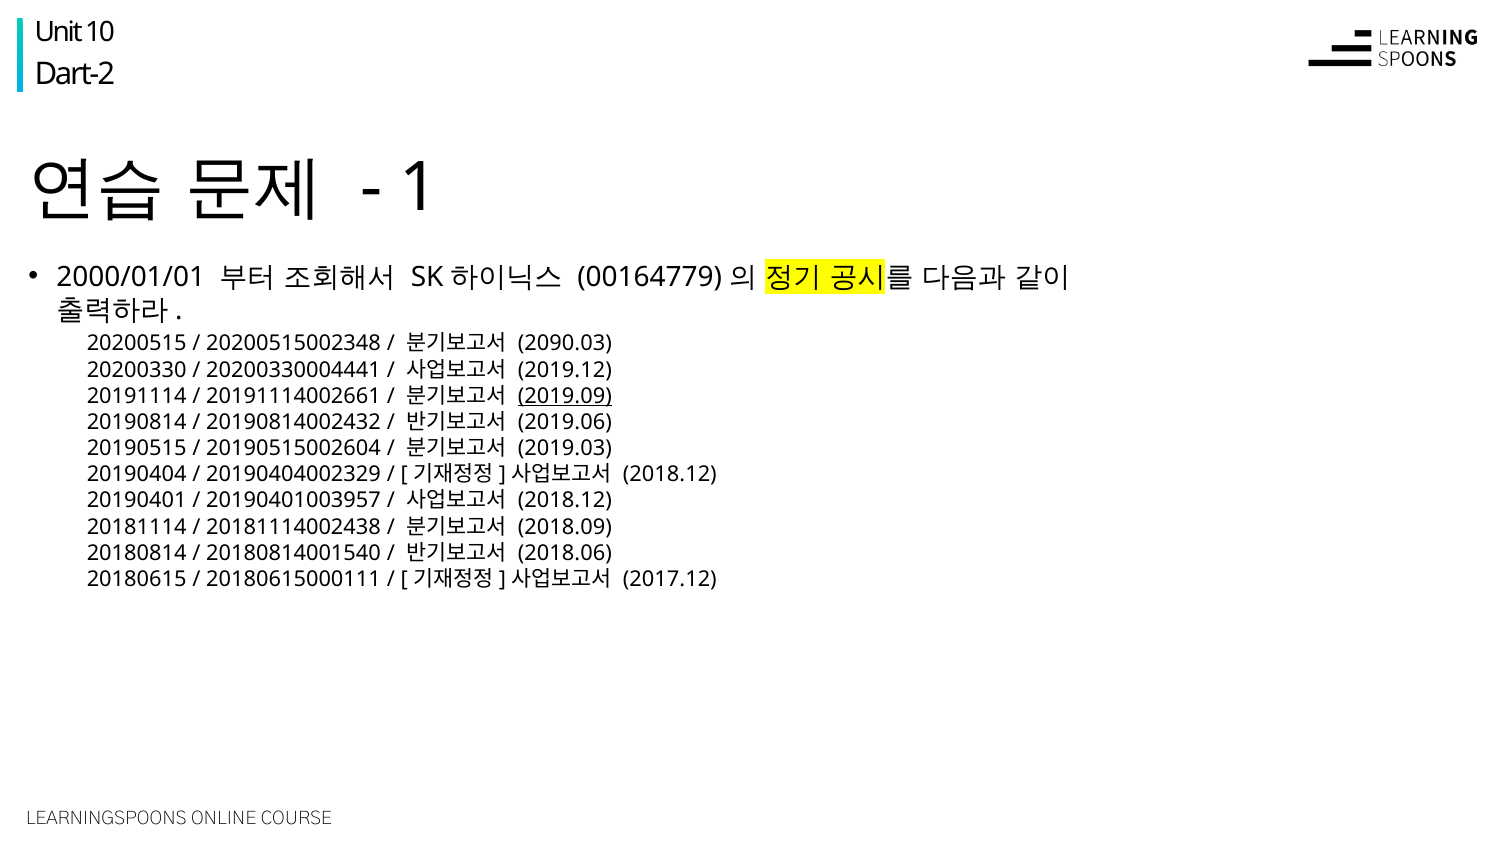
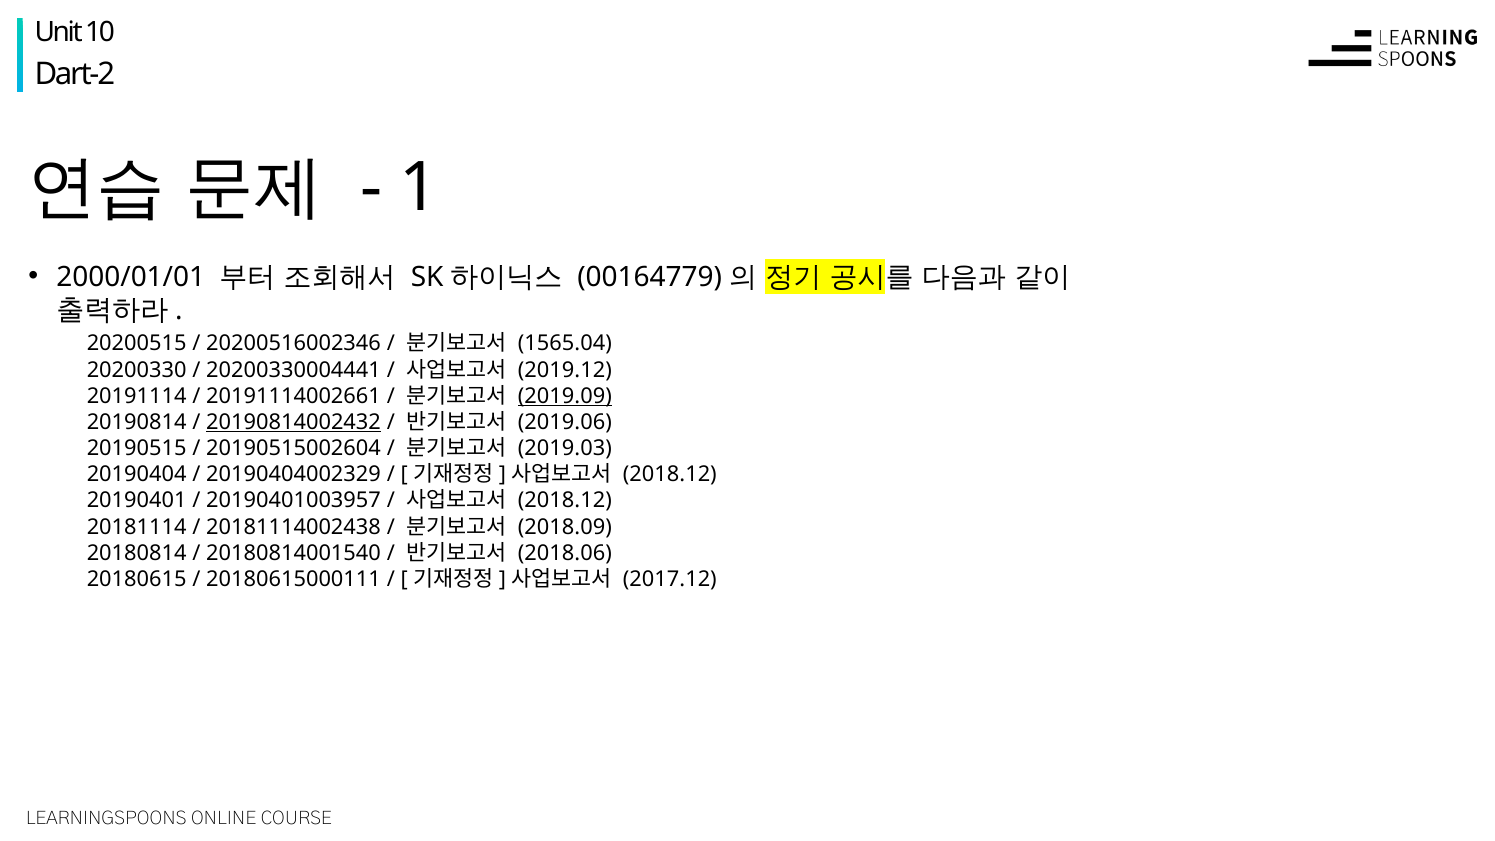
20200515002348: 20200515002348 -> 20200516002346
2090.03: 2090.03 -> 1565.04
20190814002432 underline: none -> present
